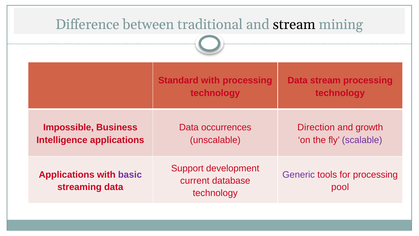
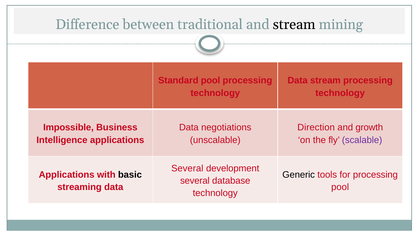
Standard with: with -> pool
occurrences: occurrences -> negotiations
Support at (187, 168): Support -> Several
basic colour: purple -> black
Generic colour: purple -> black
current at (195, 181): current -> several
